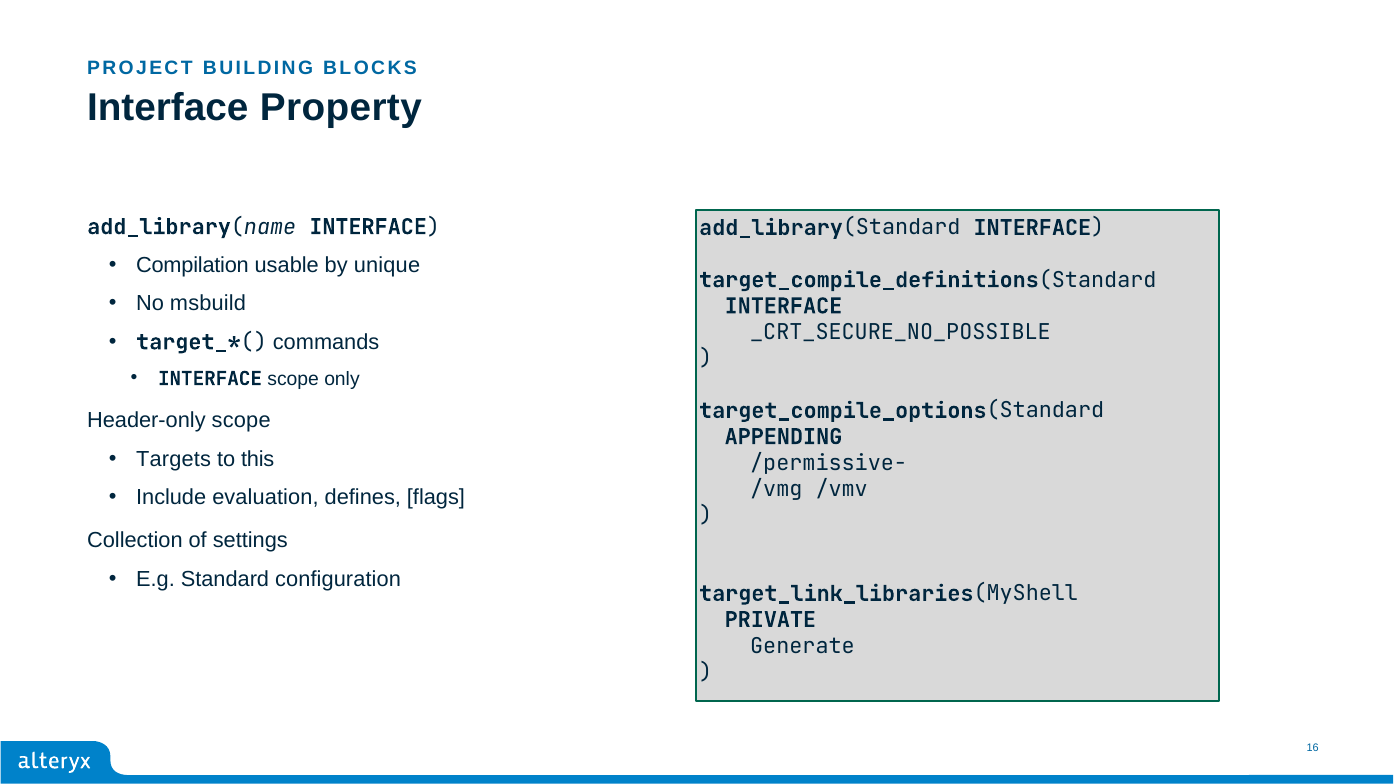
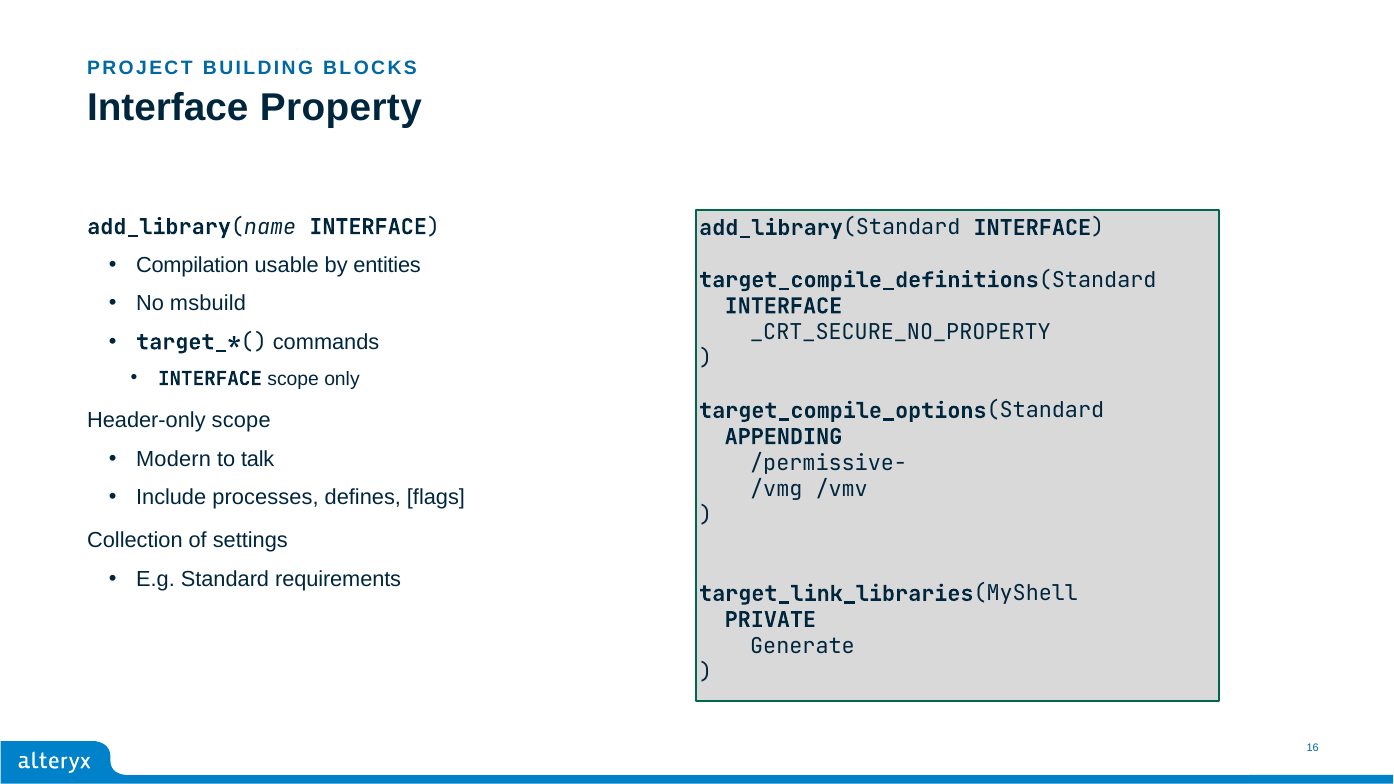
unique: unique -> entities
_CRT_SECURE_NO_POSSIBLE: _CRT_SECURE_NO_POSSIBLE -> _CRT_SECURE_NO_PROPERTY
Targets: Targets -> Modern
this: this -> talk
evaluation: evaluation -> processes
configuration: configuration -> requirements
